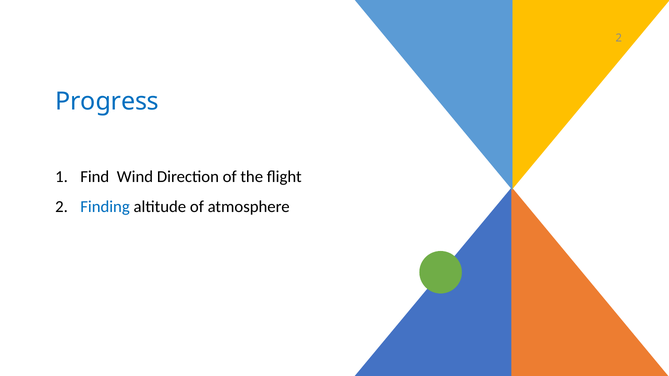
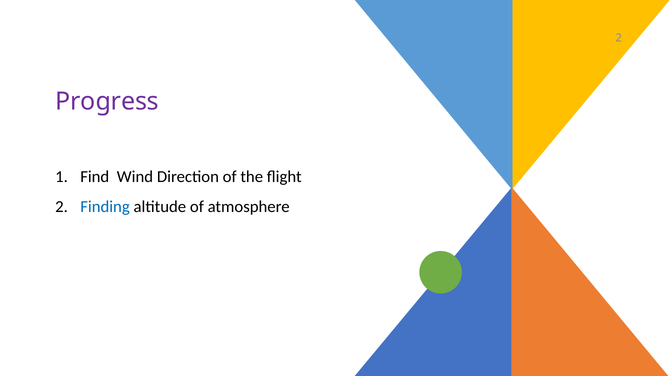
Progress colour: blue -> purple
